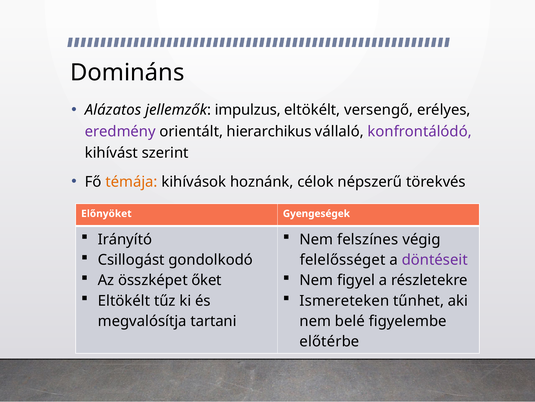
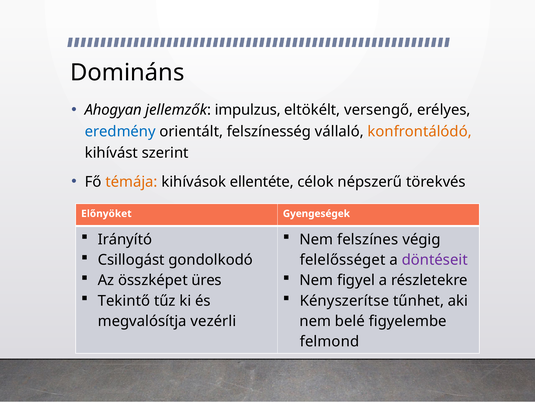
Alázatos: Alázatos -> Ahogyan
eredmény colour: purple -> blue
hierarchikus: hierarchikus -> felszínesség
konfrontálódó colour: purple -> orange
hoznánk: hoznánk -> ellentéte
őket: őket -> üres
Eltökélt at (124, 300): Eltökélt -> Tekintő
Ismereteken: Ismereteken -> Kényszerítse
tartani: tartani -> vezérli
előtérbe: előtérbe -> felmond
